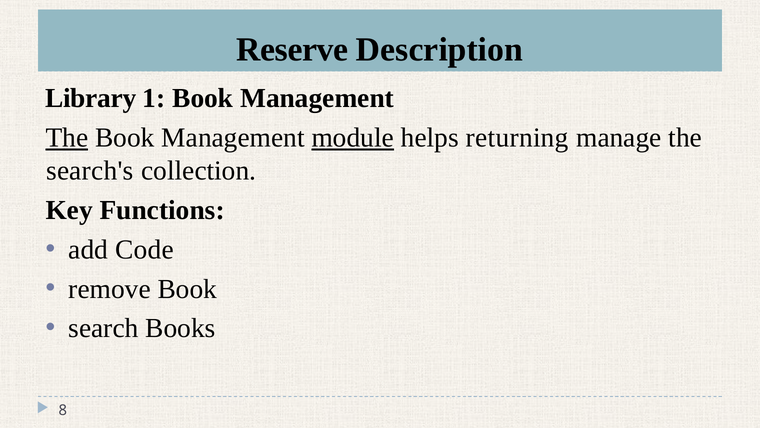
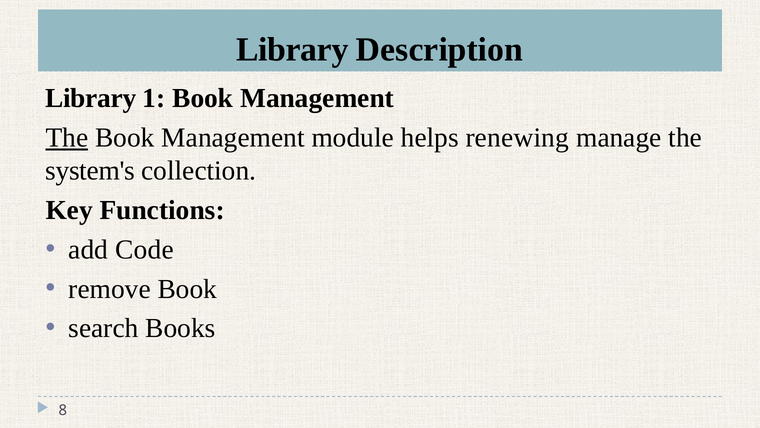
Reserve at (292, 50): Reserve -> Library
module underline: present -> none
returning: returning -> renewing
search's: search's -> system's
